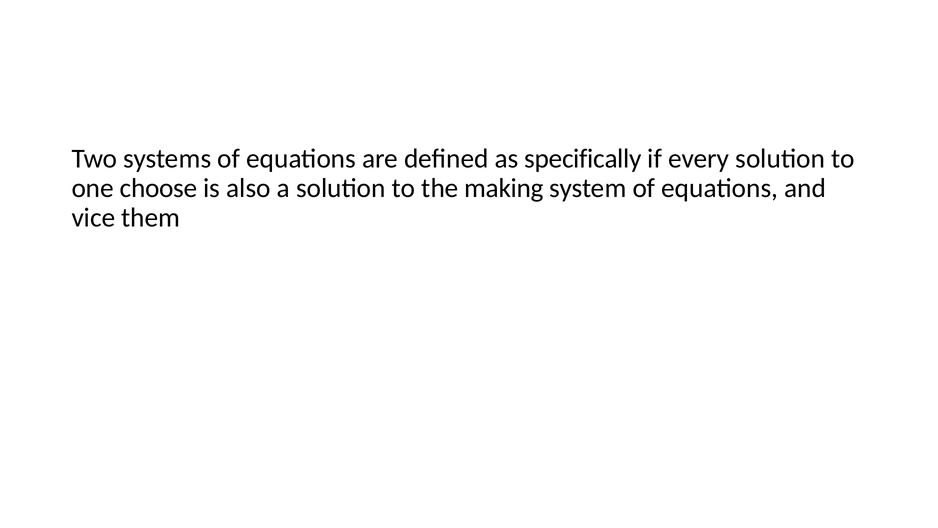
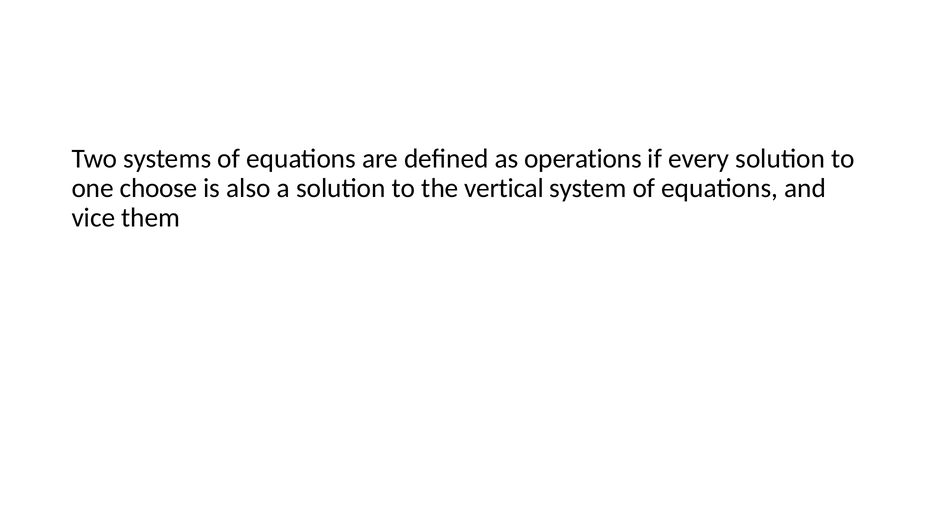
specifically: specifically -> operations
making: making -> vertical
